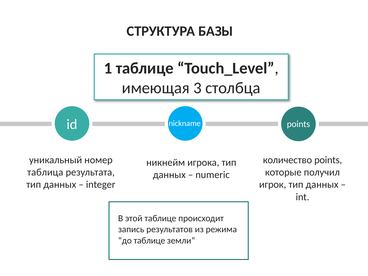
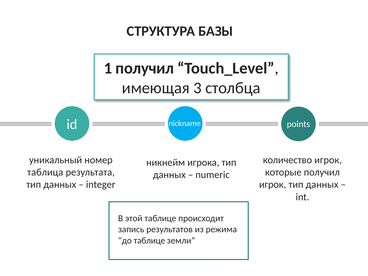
1 таблице: таблице -> получил
количество points: points -> игрок
